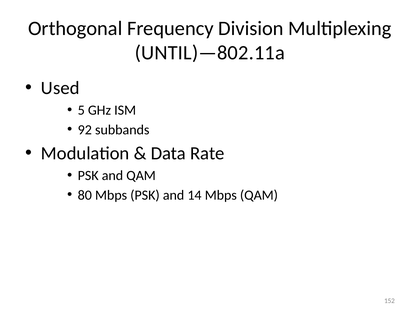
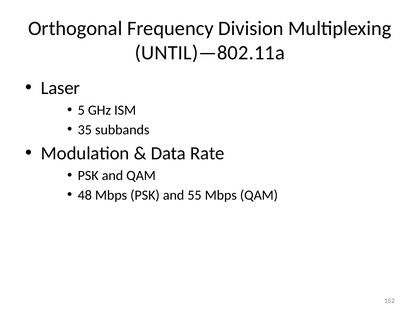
Used: Used -> Laser
92: 92 -> 35
80: 80 -> 48
14: 14 -> 55
